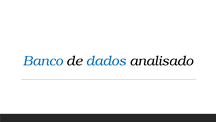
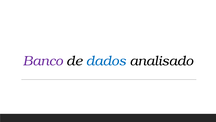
Banco colour: blue -> purple
